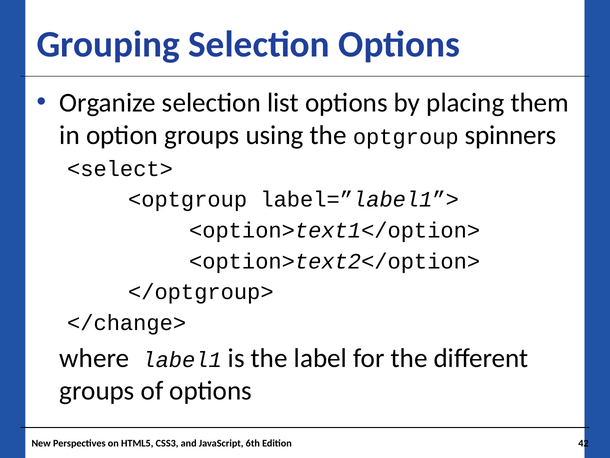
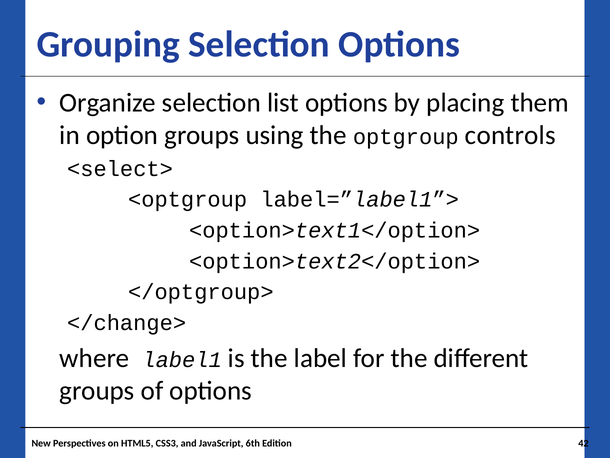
spinners: spinners -> controls
